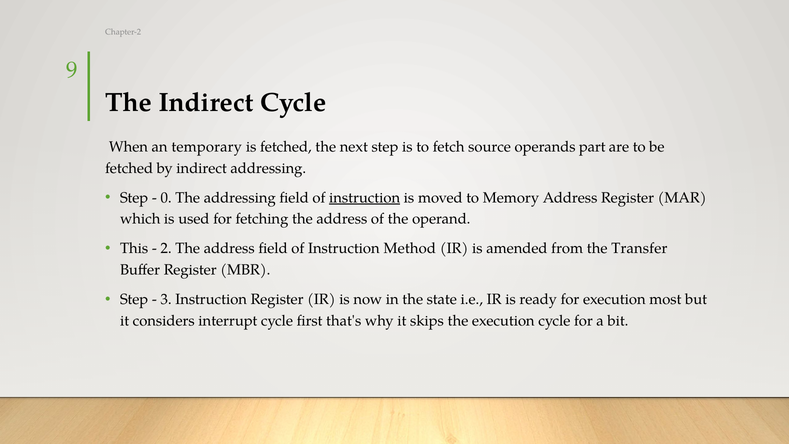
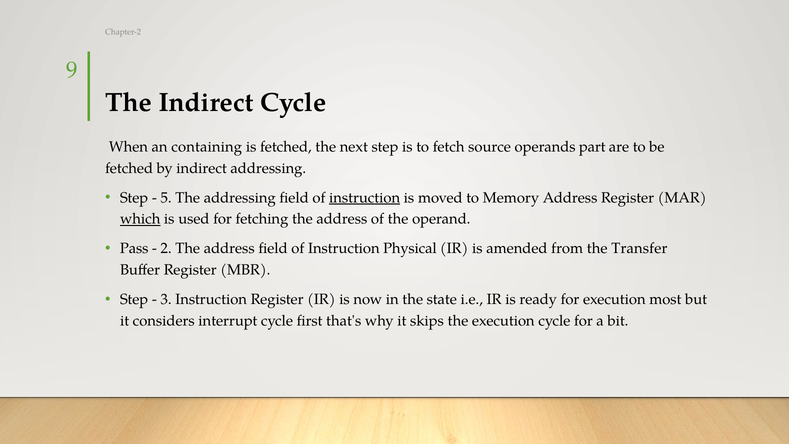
temporary: temporary -> containing
0: 0 -> 5
which underline: none -> present
This: This -> Pass
Method: Method -> Physical
